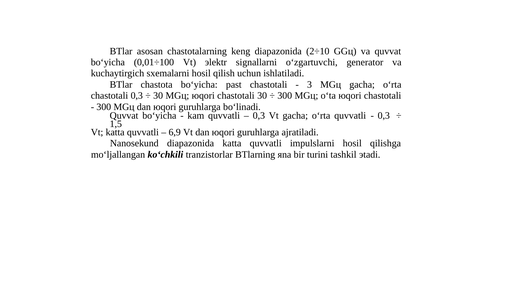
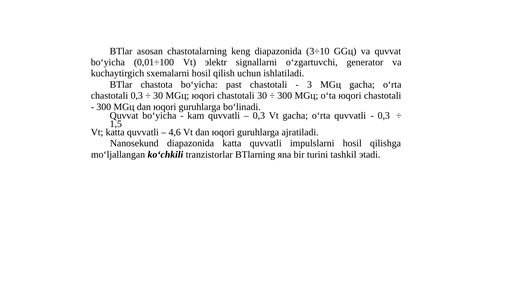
2÷10: 2÷10 -> 3÷10
6,9: 6,9 -> 4,6
